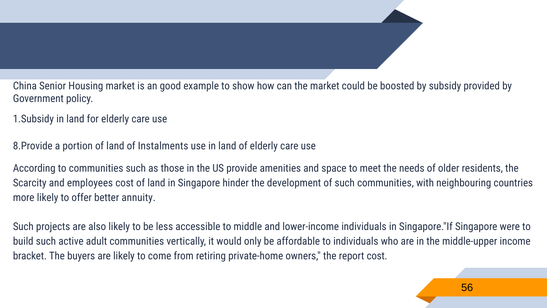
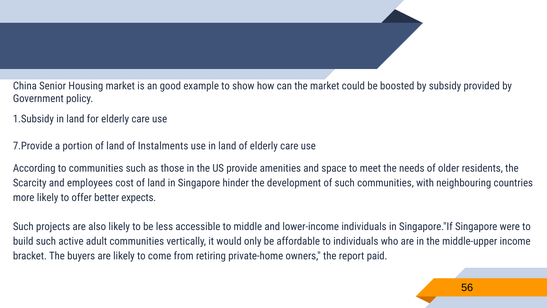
8.Provide: 8.Provide -> 7.Provide
annuity: annuity -> expects
report cost: cost -> paid
